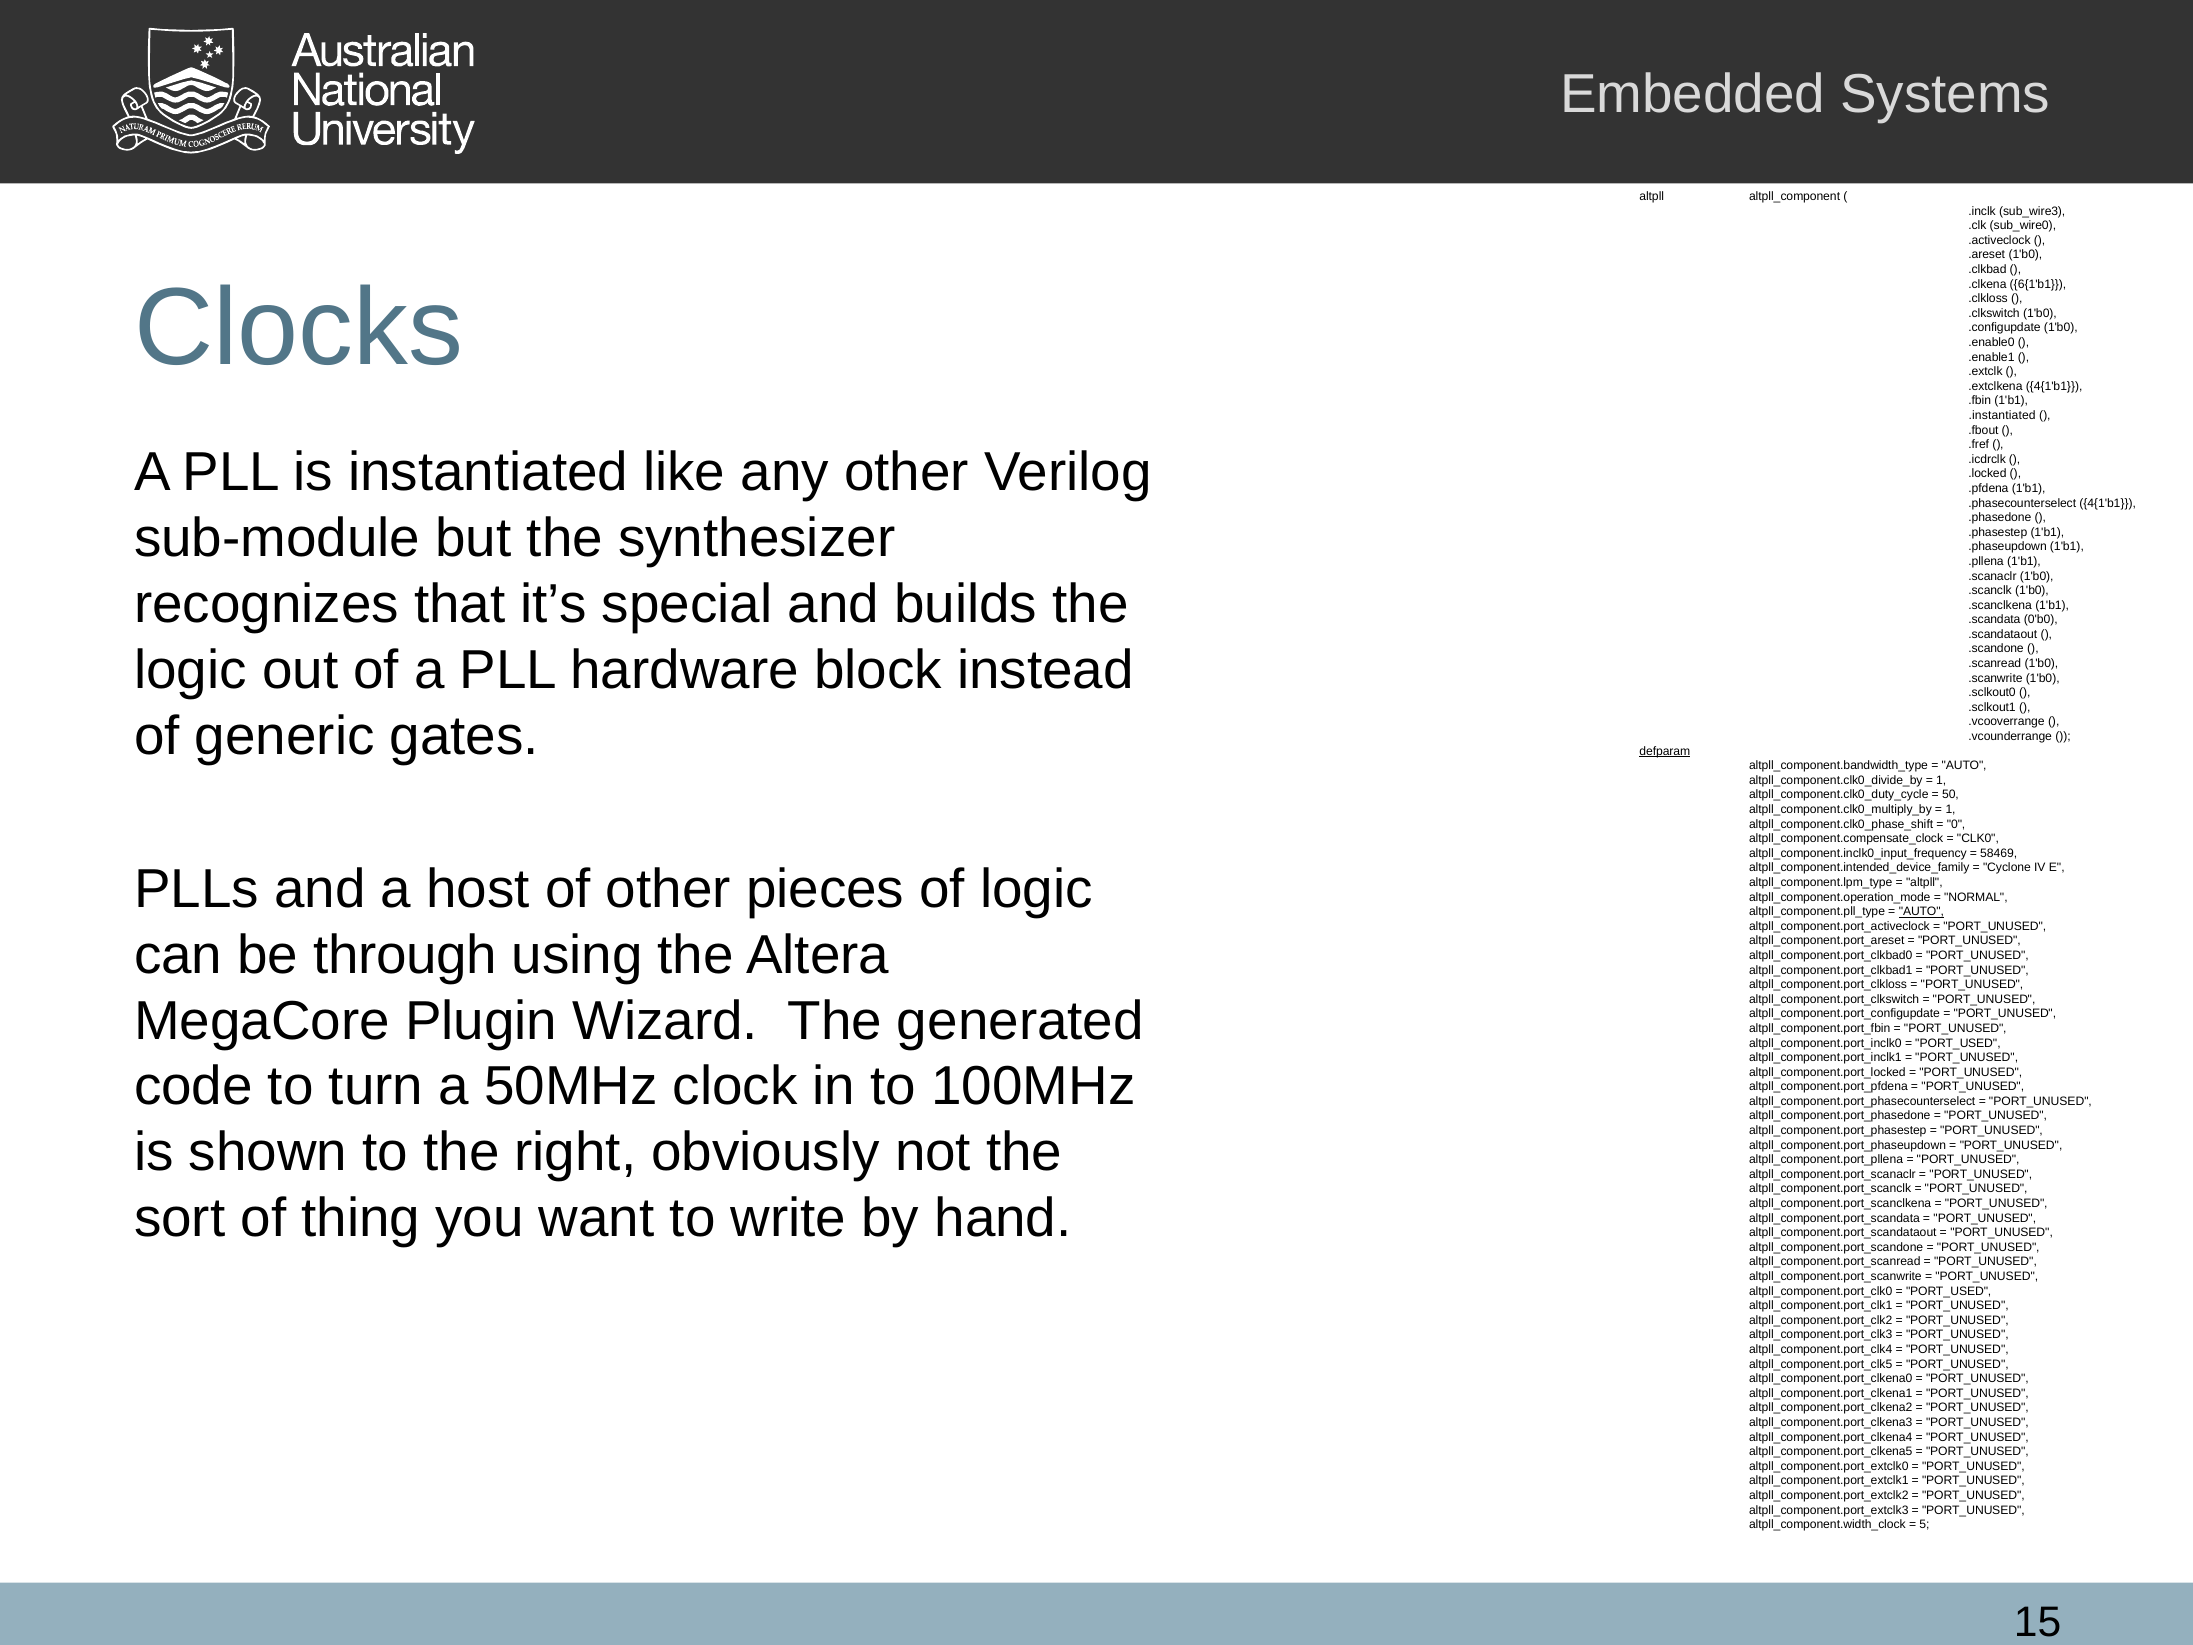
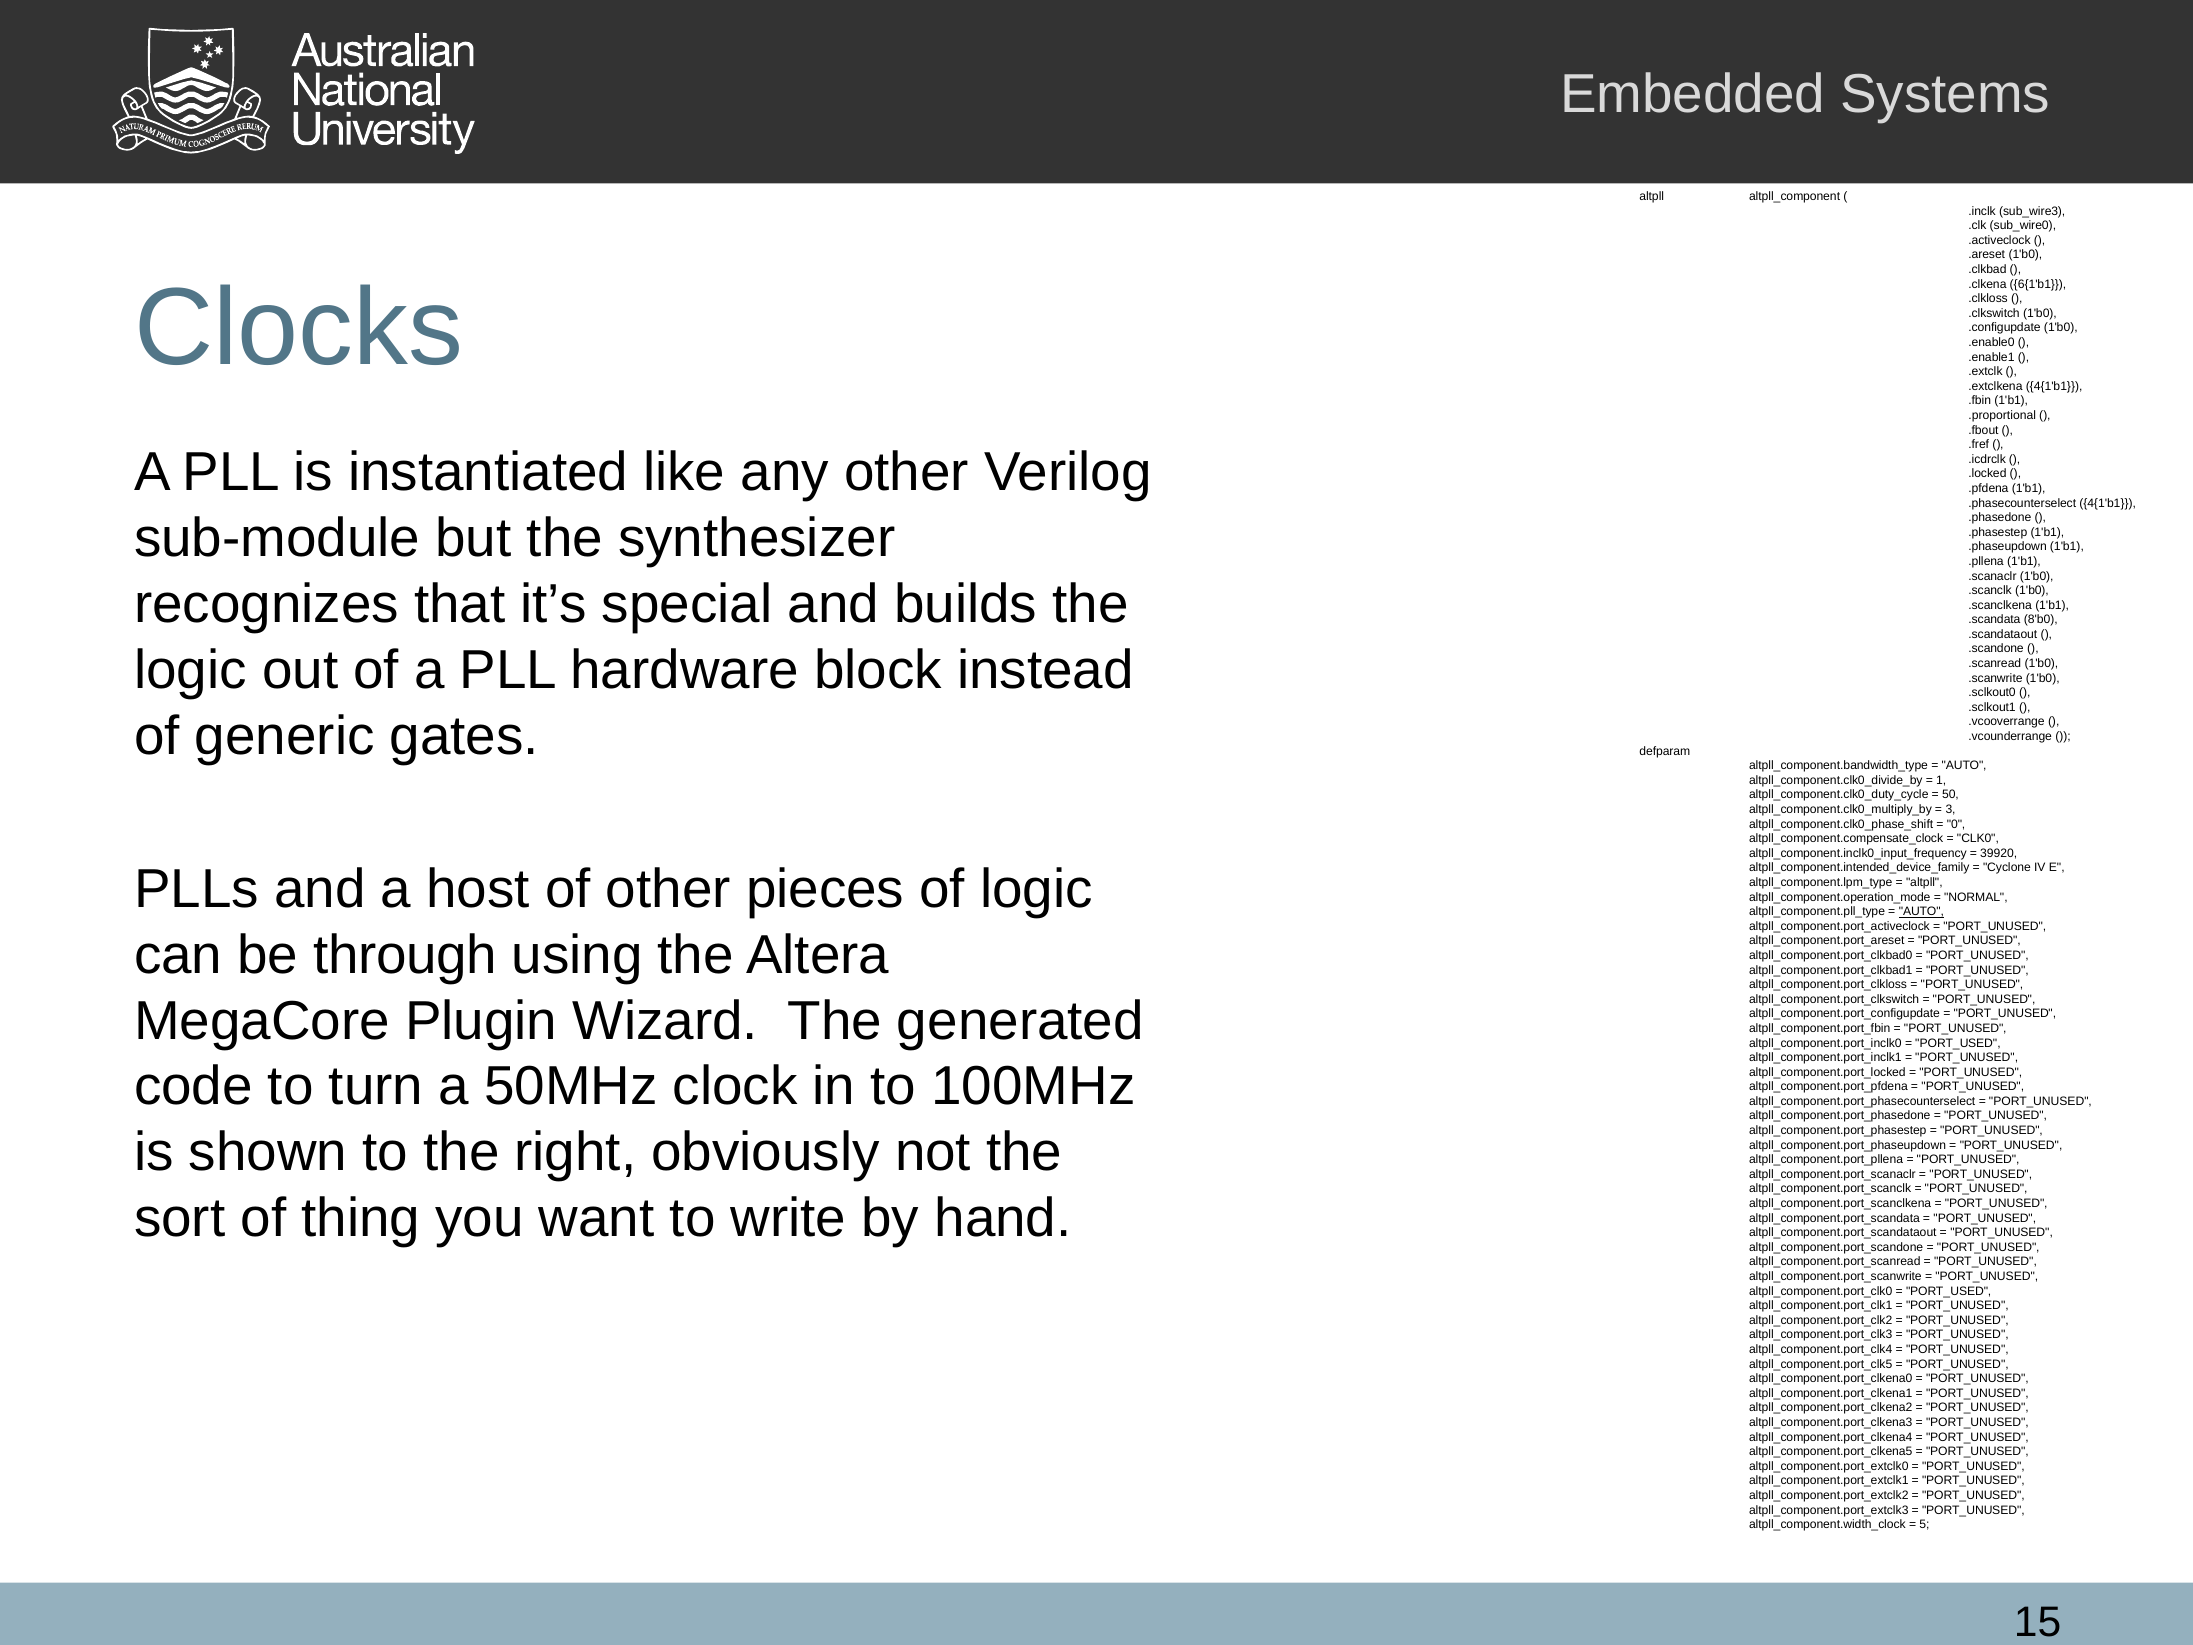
.instantiated: .instantiated -> .proportional
0'b0: 0'b0 -> 8'b0
defparam underline: present -> none
1 at (1951, 809): 1 -> 3
58469: 58469 -> 39920
